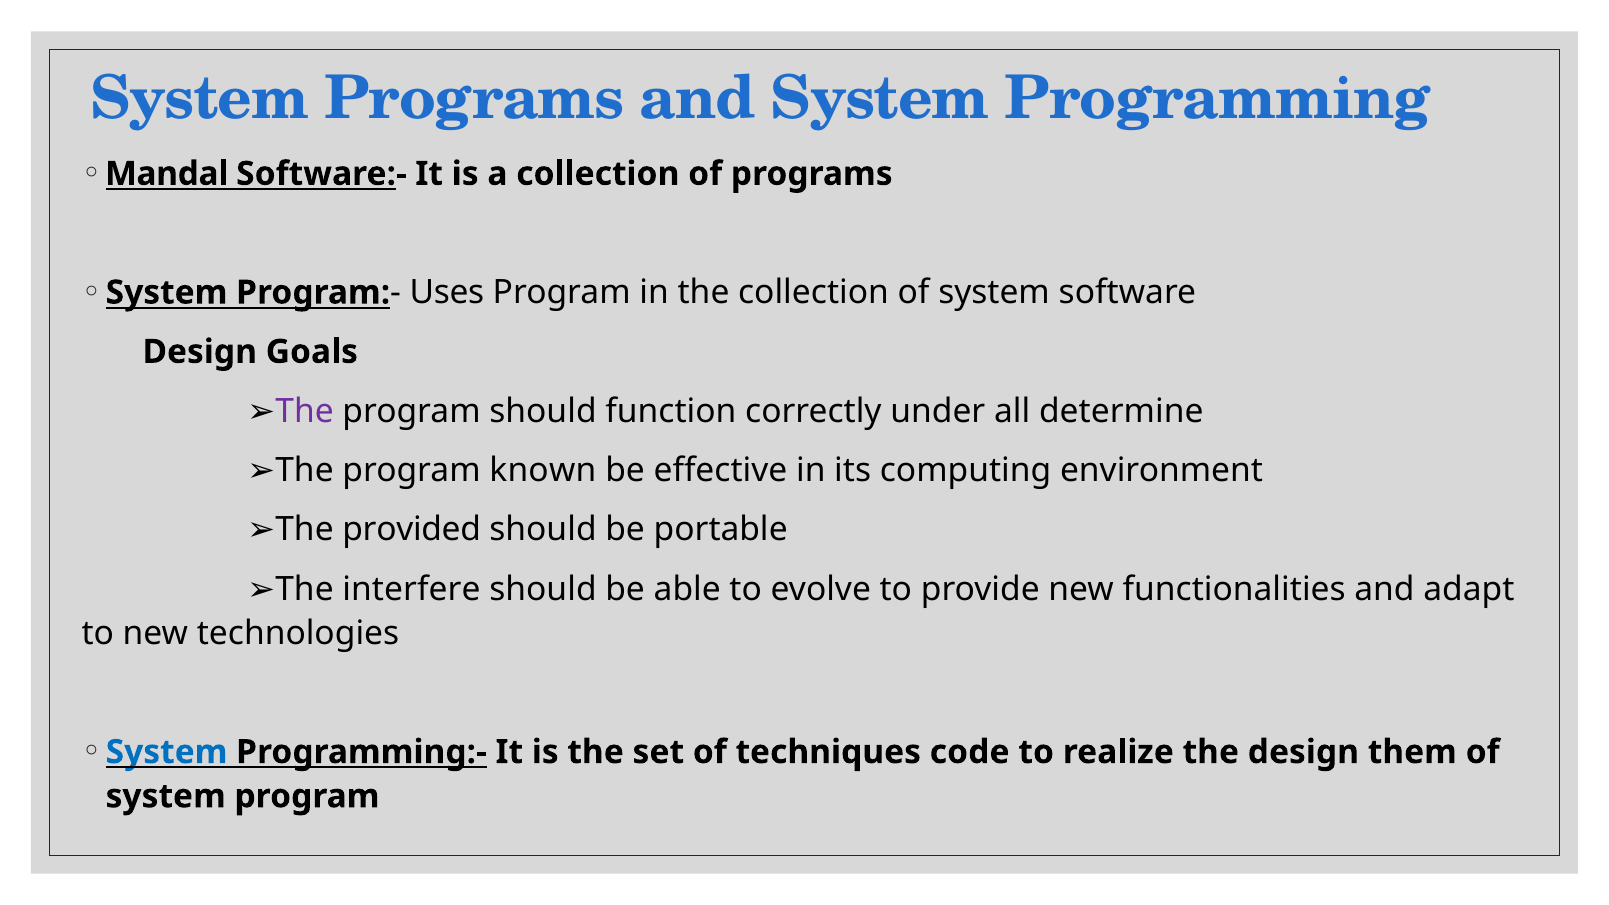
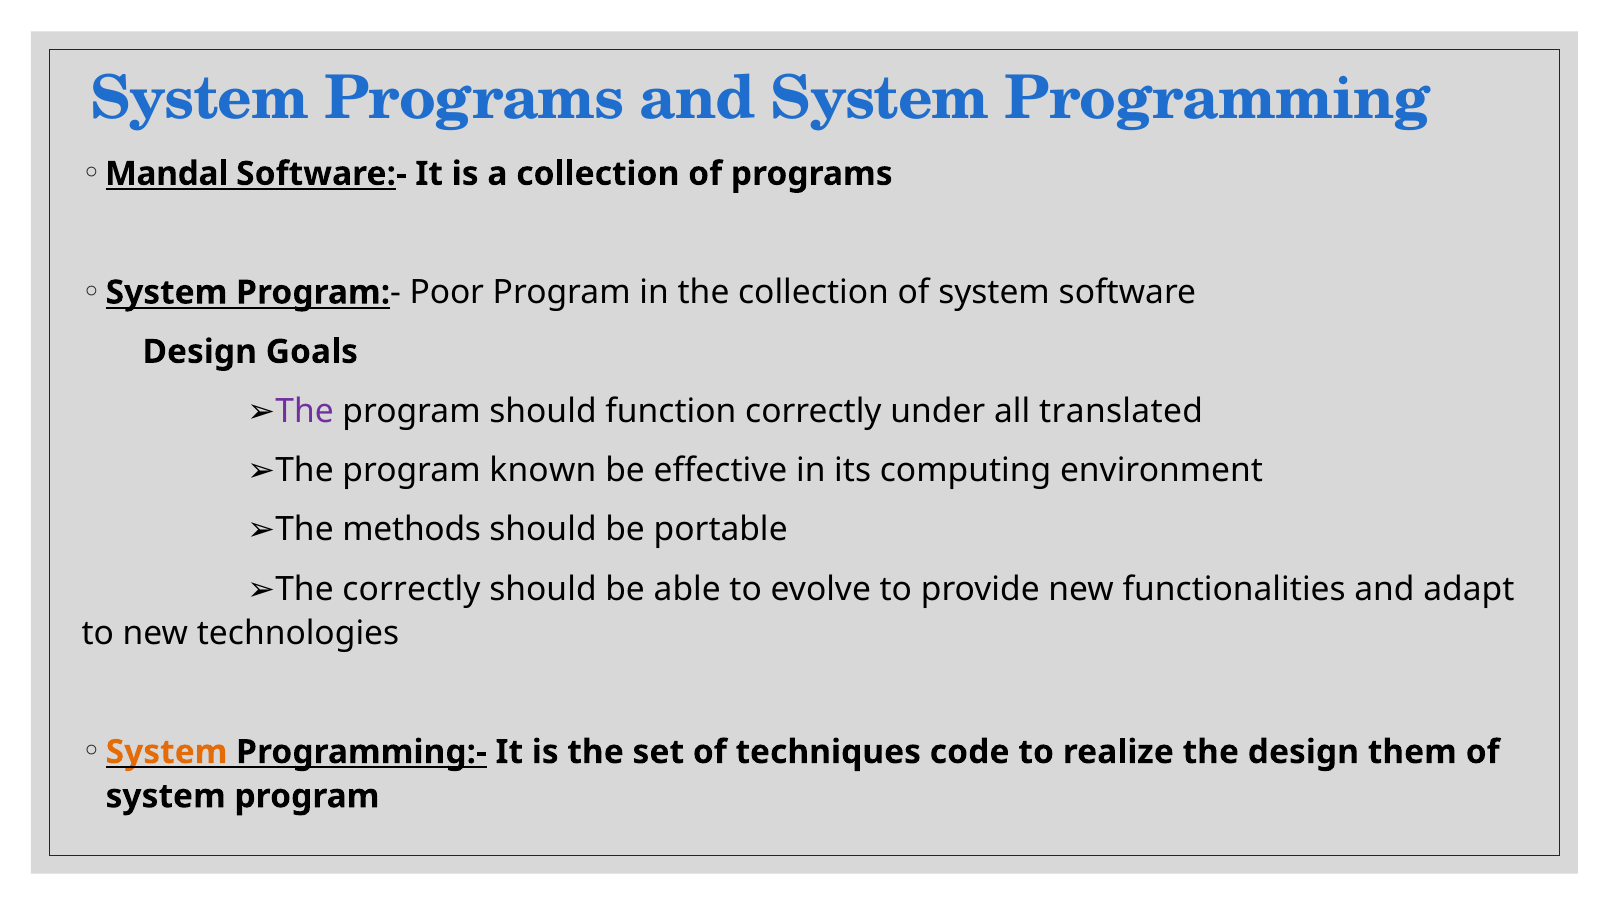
Uses: Uses -> Poor
determine: determine -> translated
provided: provided -> methods
The interfere: interfere -> correctly
System at (167, 752) colour: blue -> orange
